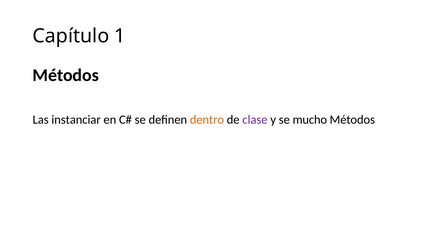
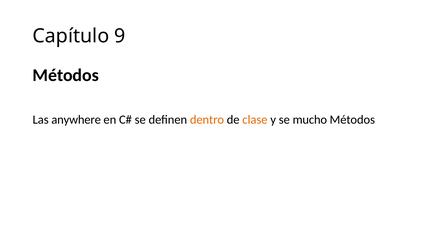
1: 1 -> 9
instanciar: instanciar -> anywhere
clase colour: purple -> orange
